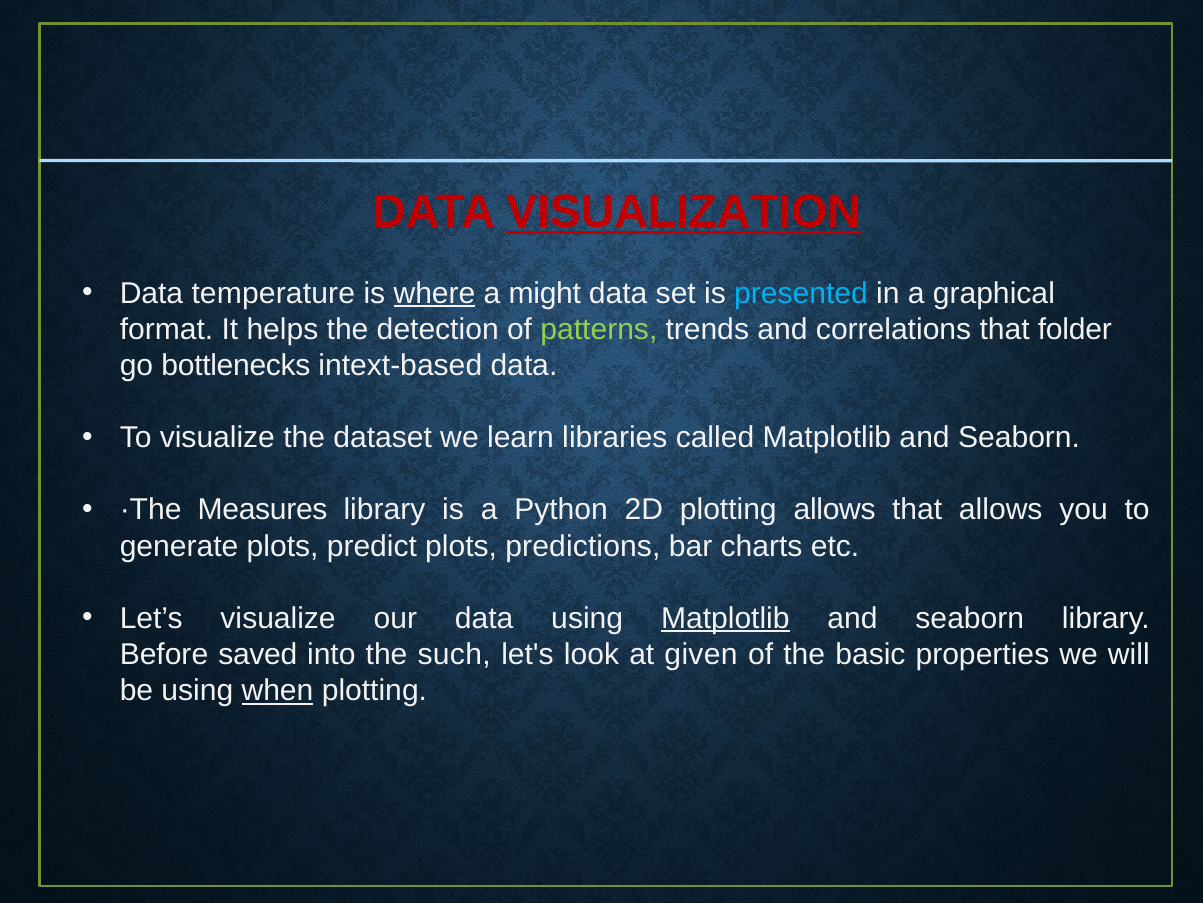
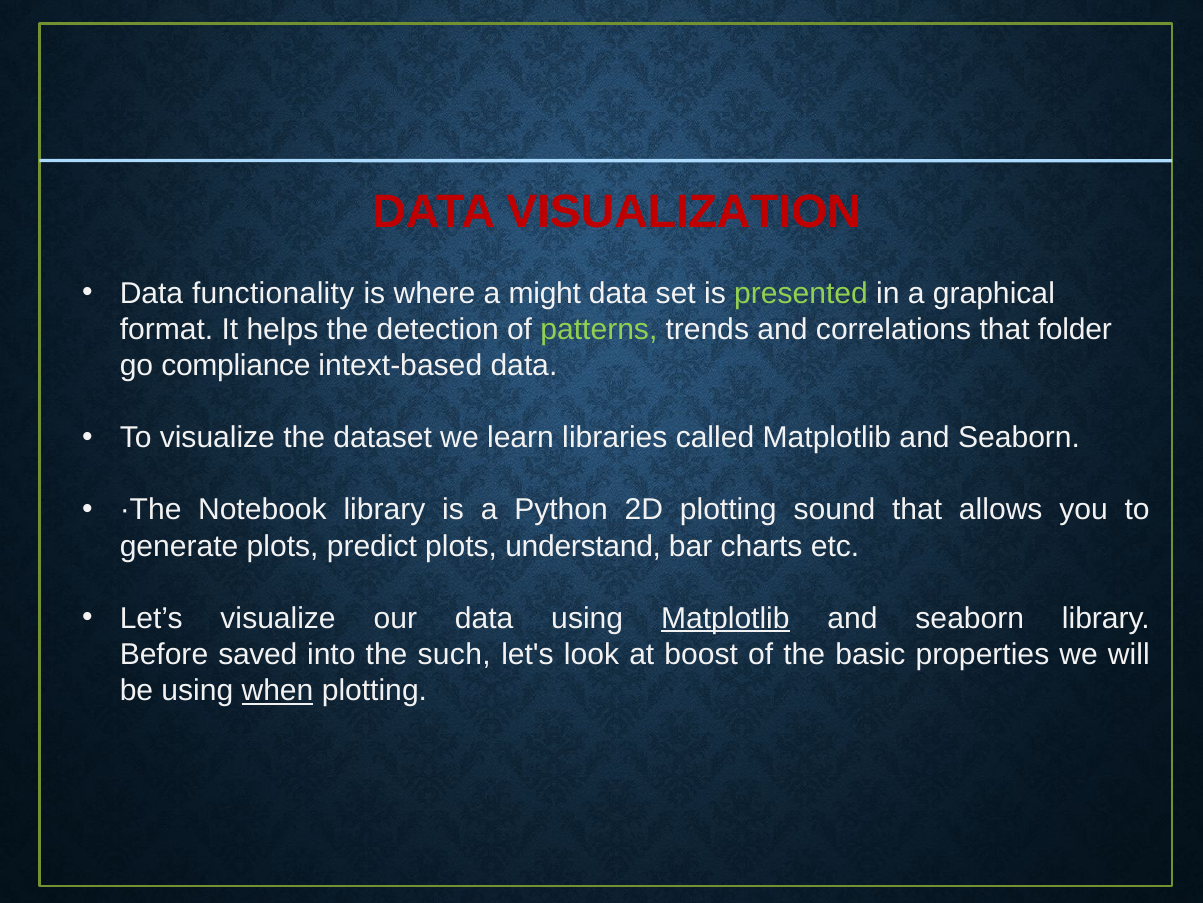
VISUALIZATION underline: present -> none
temperature: temperature -> functionality
where underline: present -> none
presented colour: light blue -> light green
bottlenecks: bottlenecks -> compliance
Measures: Measures -> Notebook
plotting allows: allows -> sound
predictions: predictions -> understand
given: given -> boost
